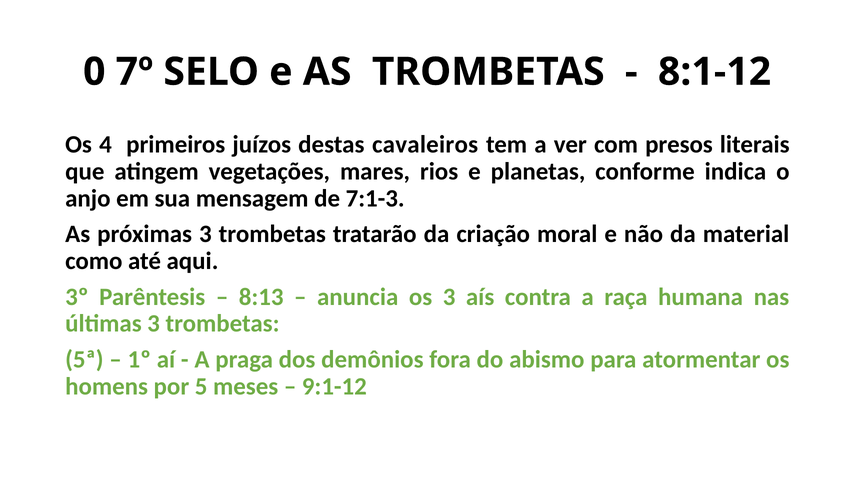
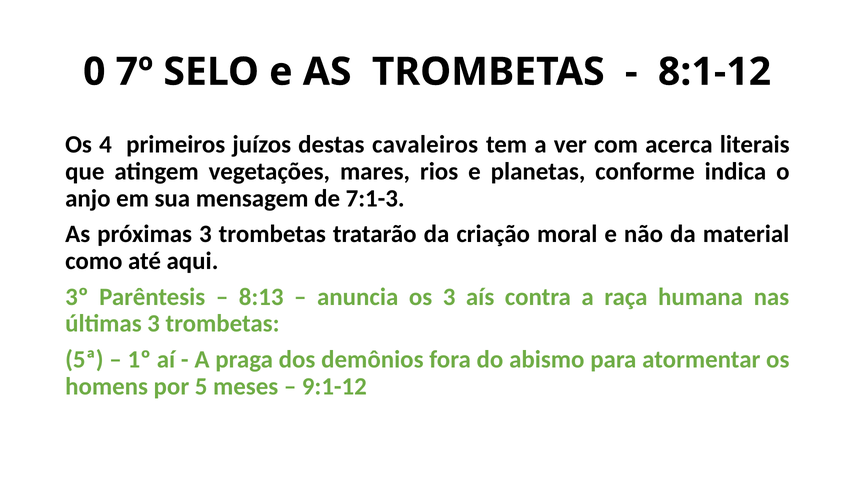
presos: presos -> acerca
